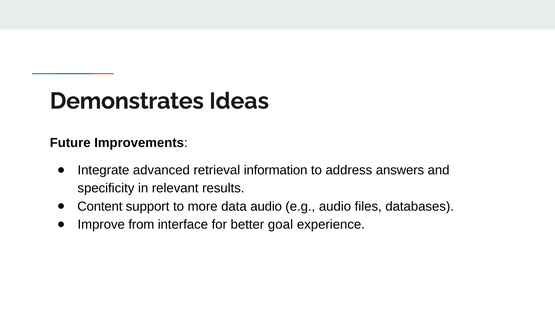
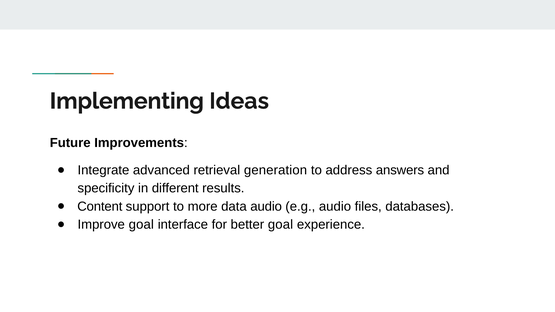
Demonstrates: Demonstrates -> Implementing
information: information -> generation
relevant: relevant -> different
Improve from: from -> goal
